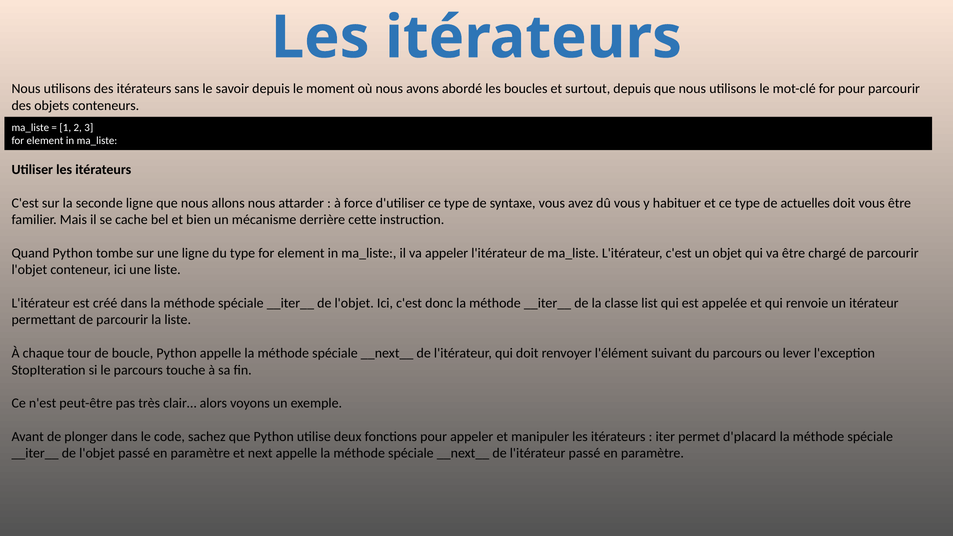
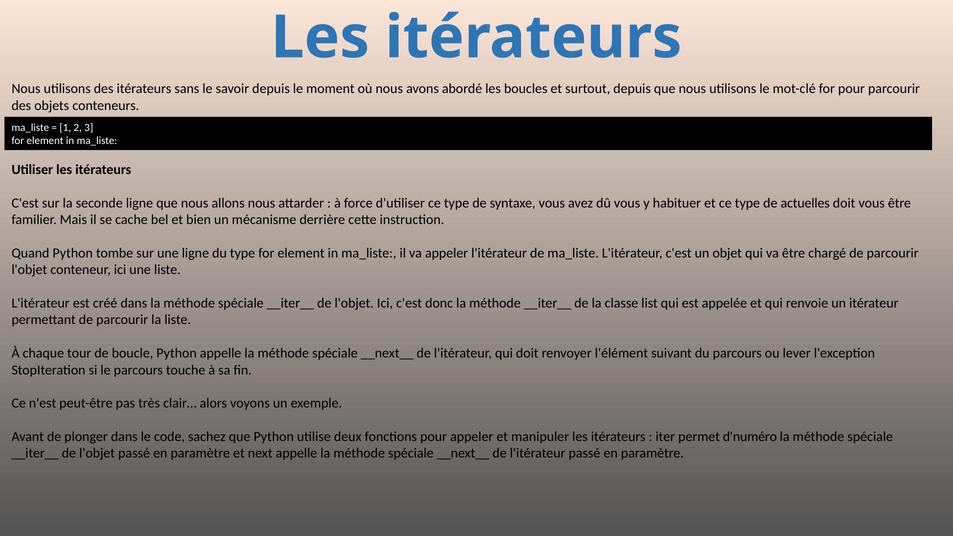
d'placard: d'placard -> d'numéro
